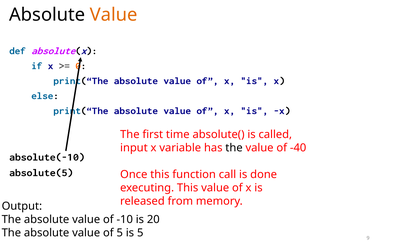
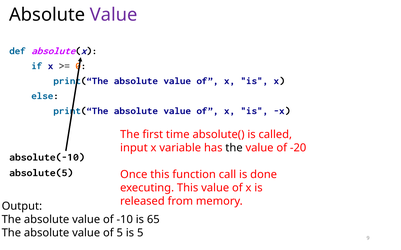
Value at (114, 15) colour: orange -> purple
-40: -40 -> -20
20: 20 -> 65
